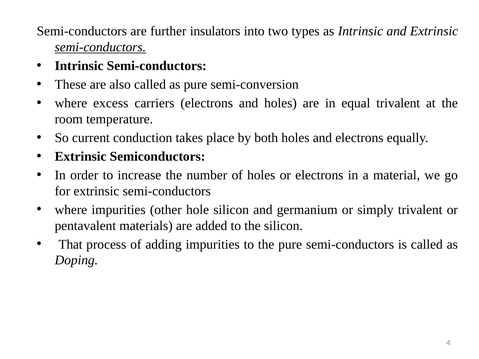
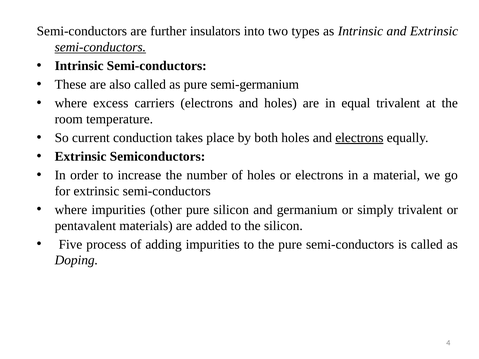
semi-conversion: semi-conversion -> semi-germanium
electrons at (359, 138) underline: none -> present
other hole: hole -> pure
That: That -> Five
